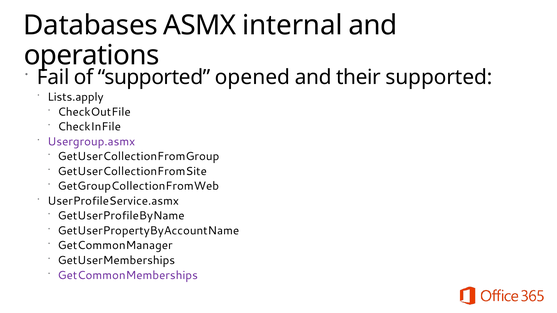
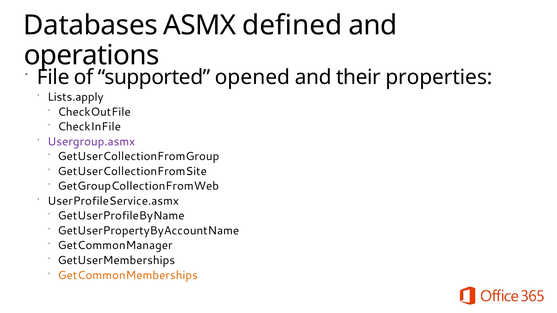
internal: internal -> defined
Fail: Fail -> File
their supported: supported -> properties
GetCommonMemberships colour: purple -> orange
